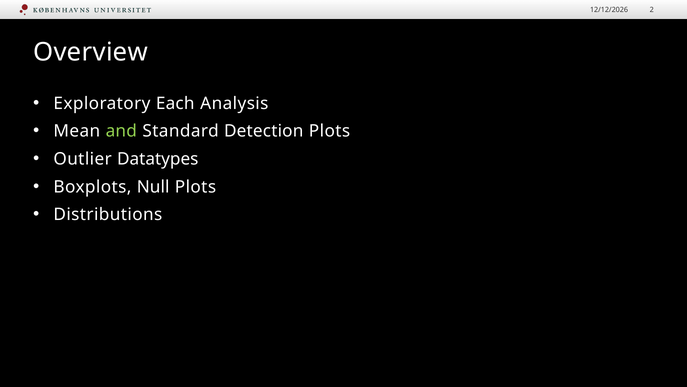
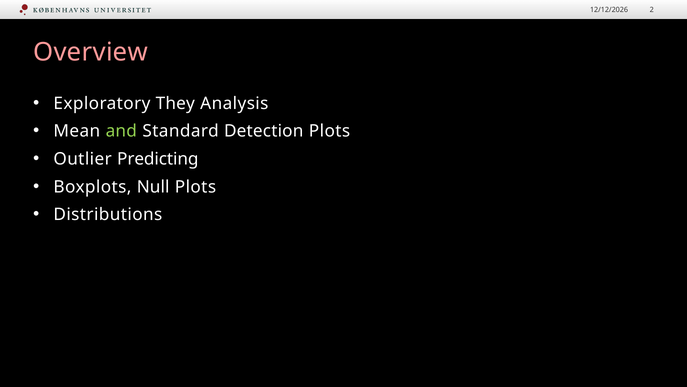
Overview colour: white -> pink
Each: Each -> They
Datatypes: Datatypes -> Predicting
